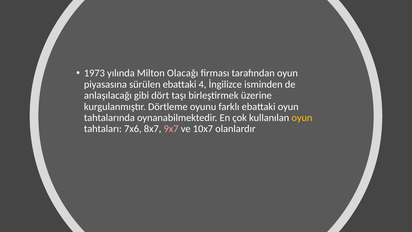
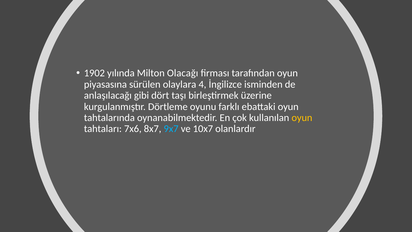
1973: 1973 -> 1902
sürülen ebattaki: ebattaki -> olaylara
9x7 colour: pink -> light blue
